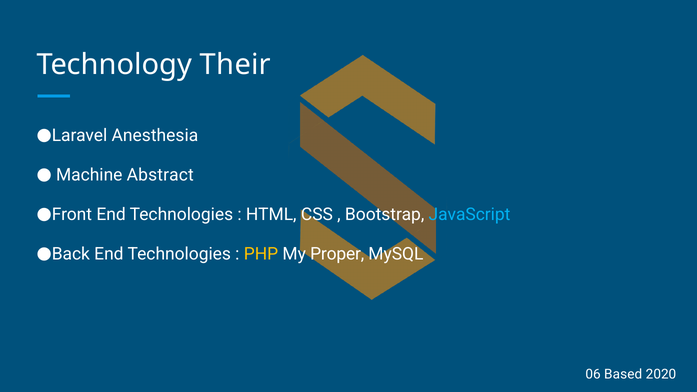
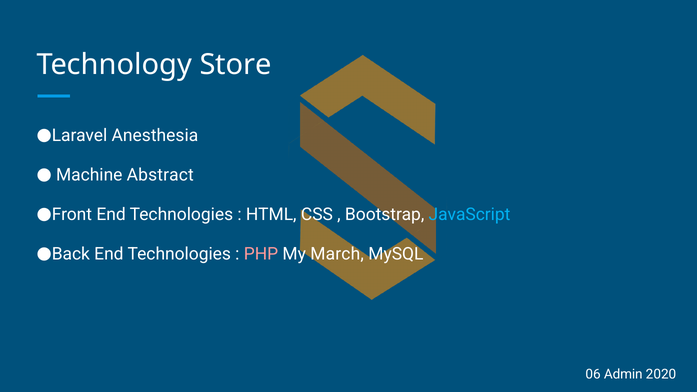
Their: Their -> Store
PHP colour: yellow -> pink
Proper: Proper -> March
Based: Based -> Admin
